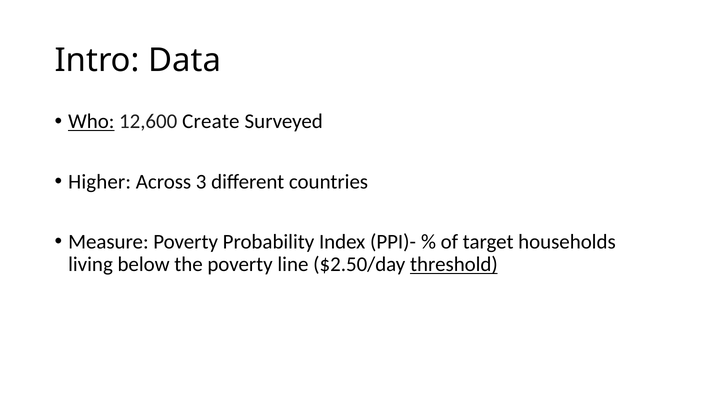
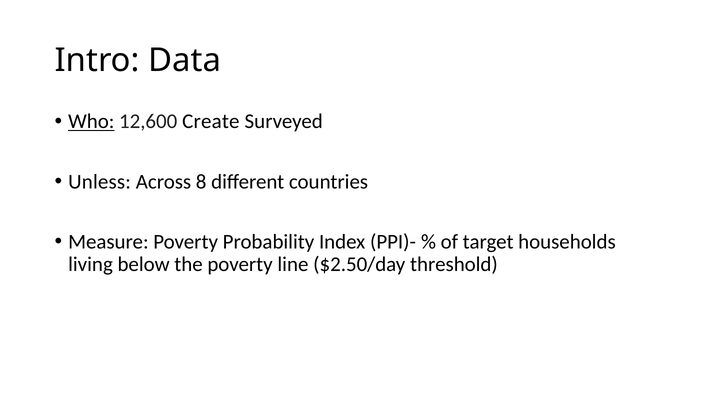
Higher: Higher -> Unless
3: 3 -> 8
threshold underline: present -> none
